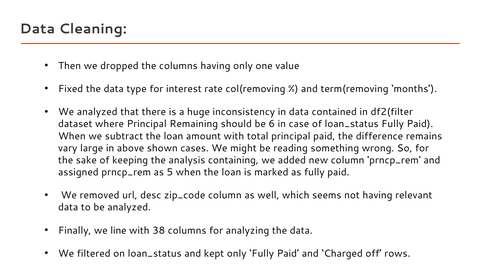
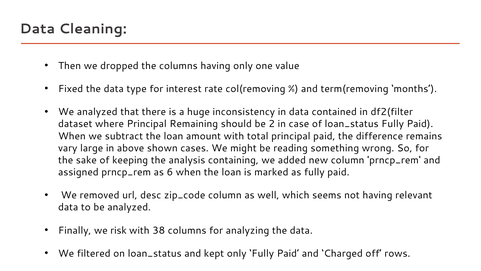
6: 6 -> 2
5: 5 -> 6
line: line -> risk
